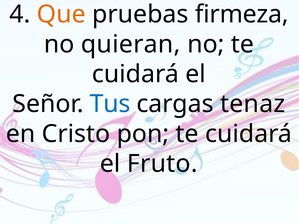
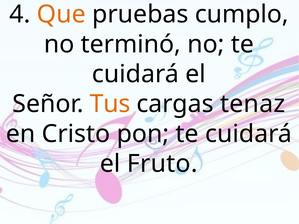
firmeza: firmeza -> cumplo
quieran: quieran -> terminó
Tus colour: blue -> orange
